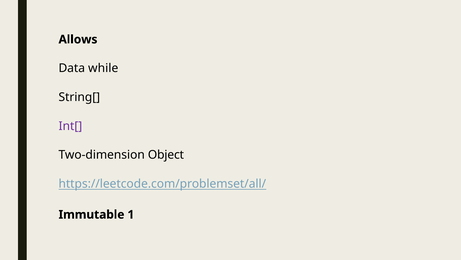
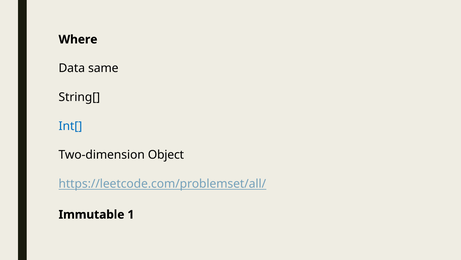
Allows: Allows -> Where
while: while -> same
Int[ colour: purple -> blue
